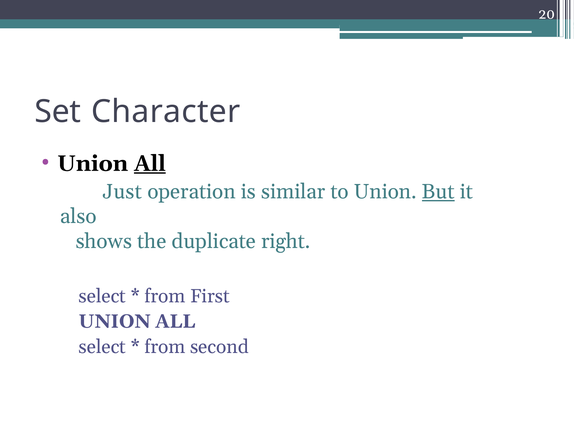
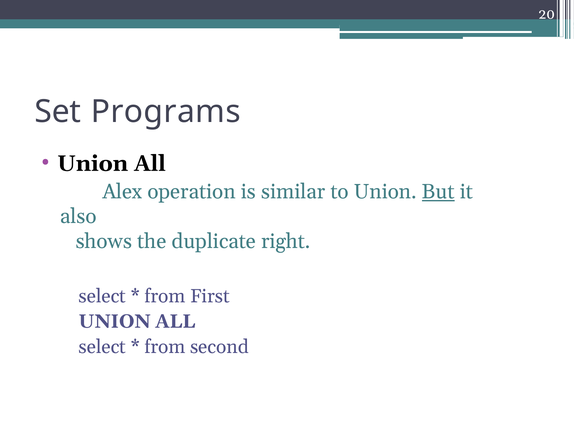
Character: Character -> Programs
All at (150, 164) underline: present -> none
Just: Just -> Alex
